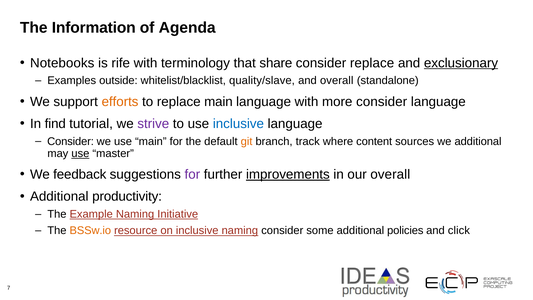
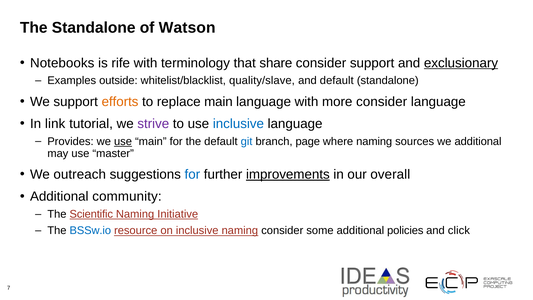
The Information: Information -> Standalone
Agenda: Agenda -> Watson
consider replace: replace -> support
and overall: overall -> default
find: find -> link
Consider at (71, 141): Consider -> Provides
use at (123, 141) underline: none -> present
git colour: orange -> blue
track: track -> page
where content: content -> naming
use at (80, 153) underline: present -> none
feedback: feedback -> outreach
for at (192, 174) colour: purple -> blue
productivity: productivity -> community
Example: Example -> Scientific
BSSw.io colour: orange -> blue
